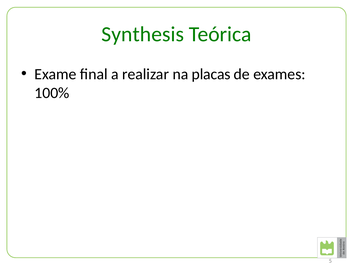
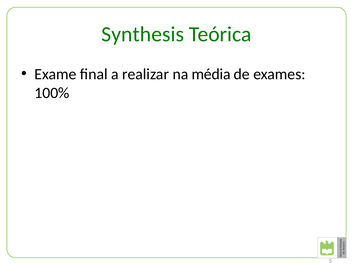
placas: placas -> média
